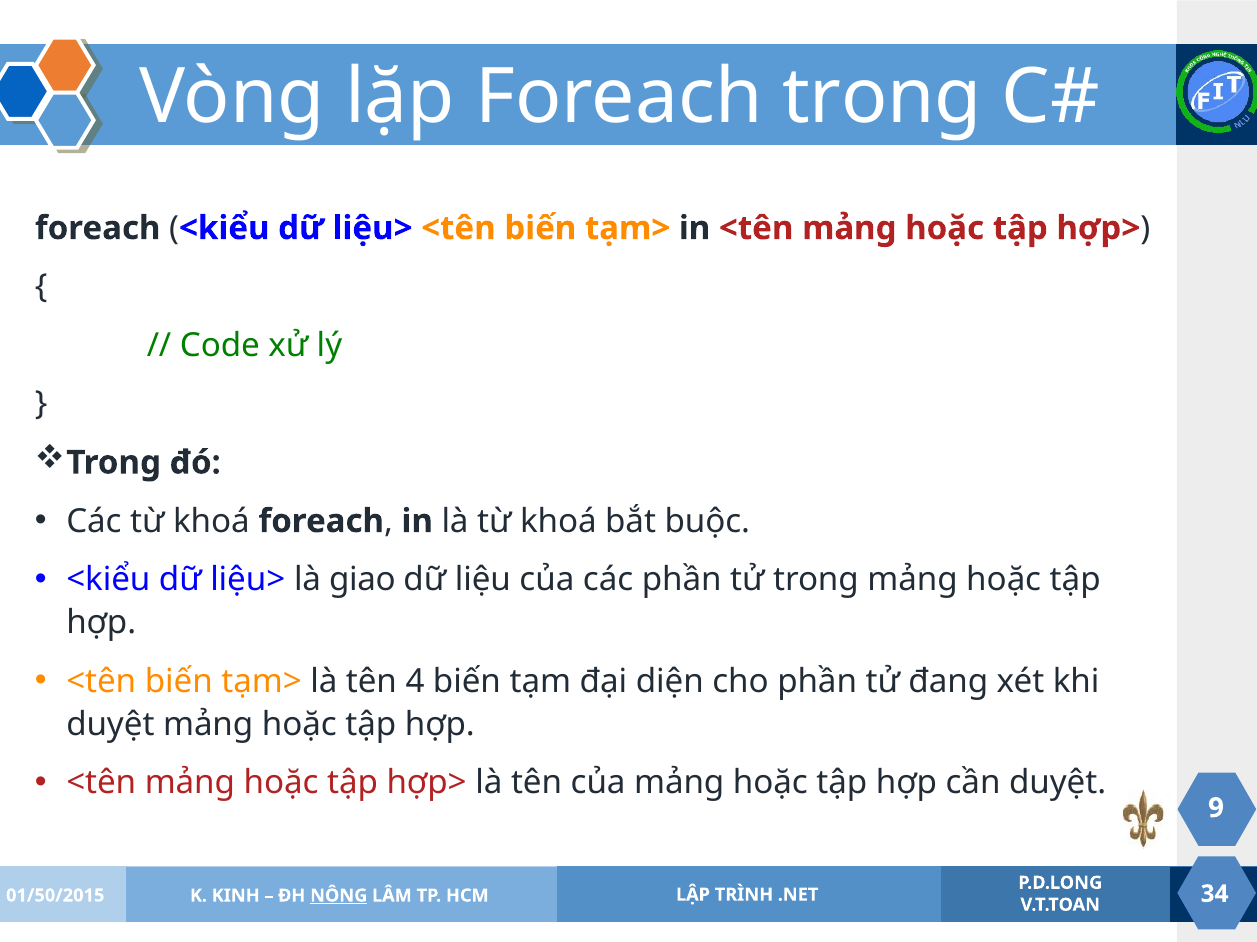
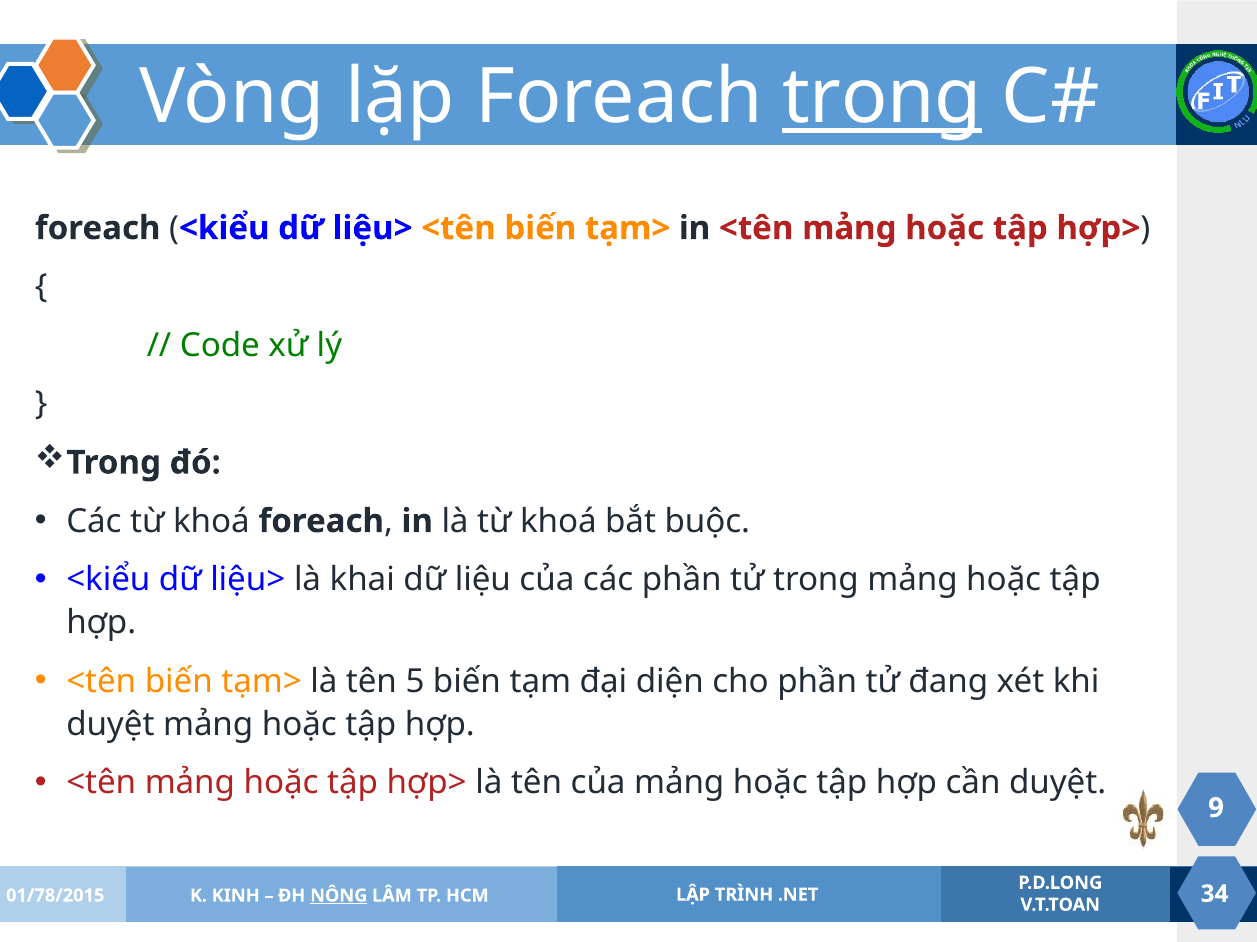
trong at (882, 98) underline: none -> present
giao: giao -> khai
4: 4 -> 5
01/50/2015: 01/50/2015 -> 01/78/2015
